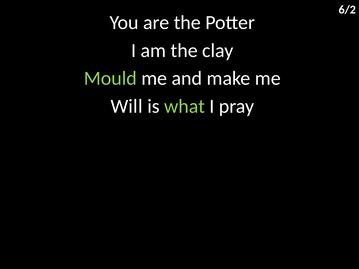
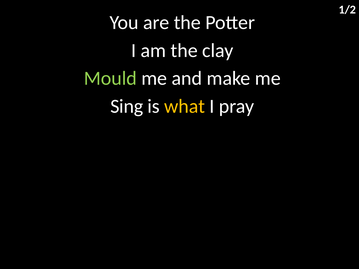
6/2: 6/2 -> 1/2
Will: Will -> Sing
what colour: light green -> yellow
